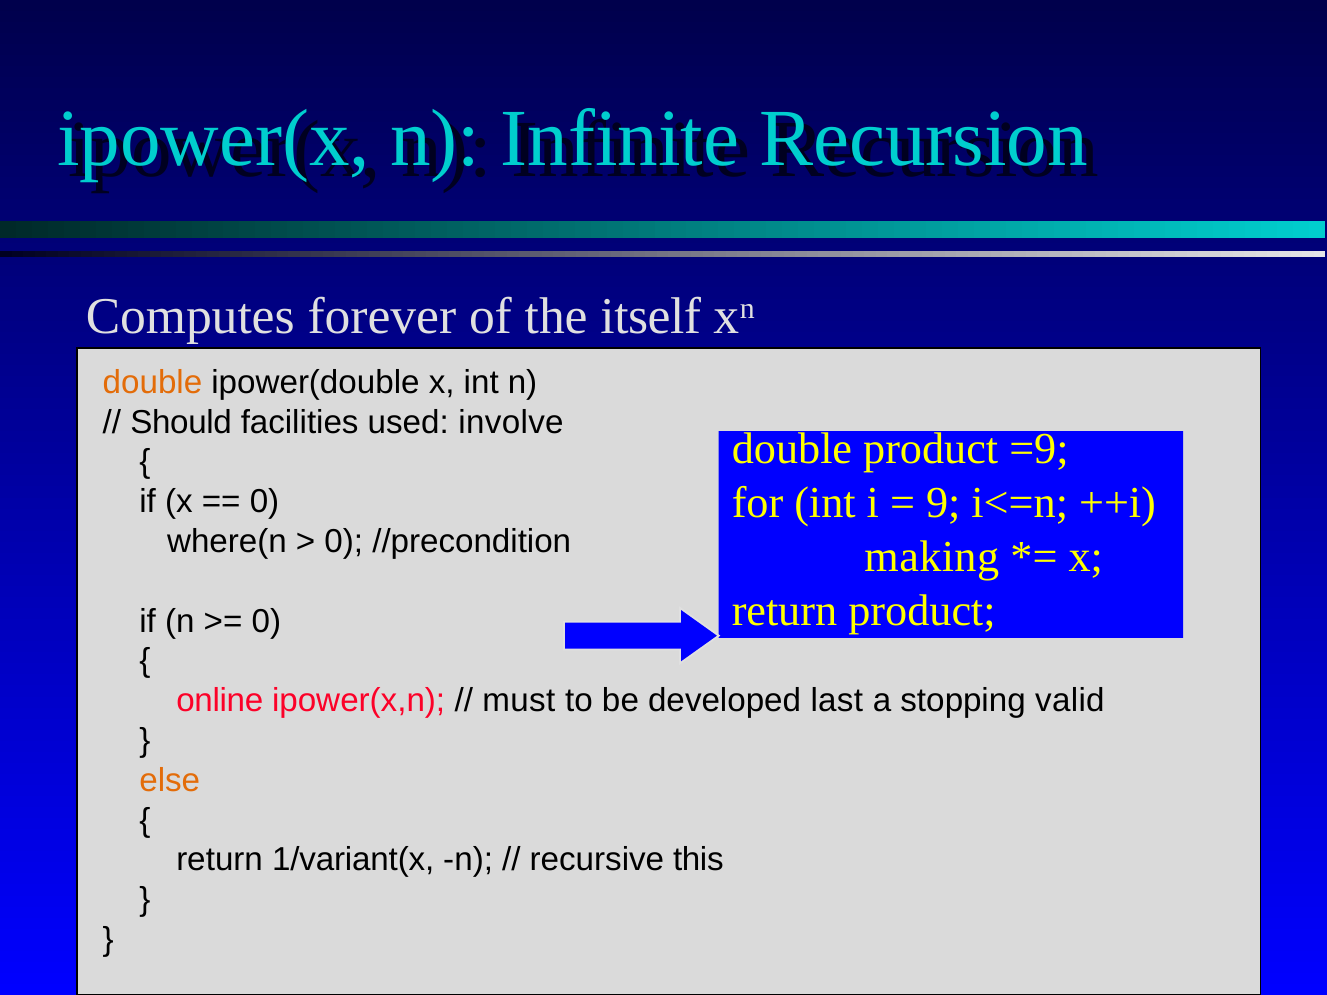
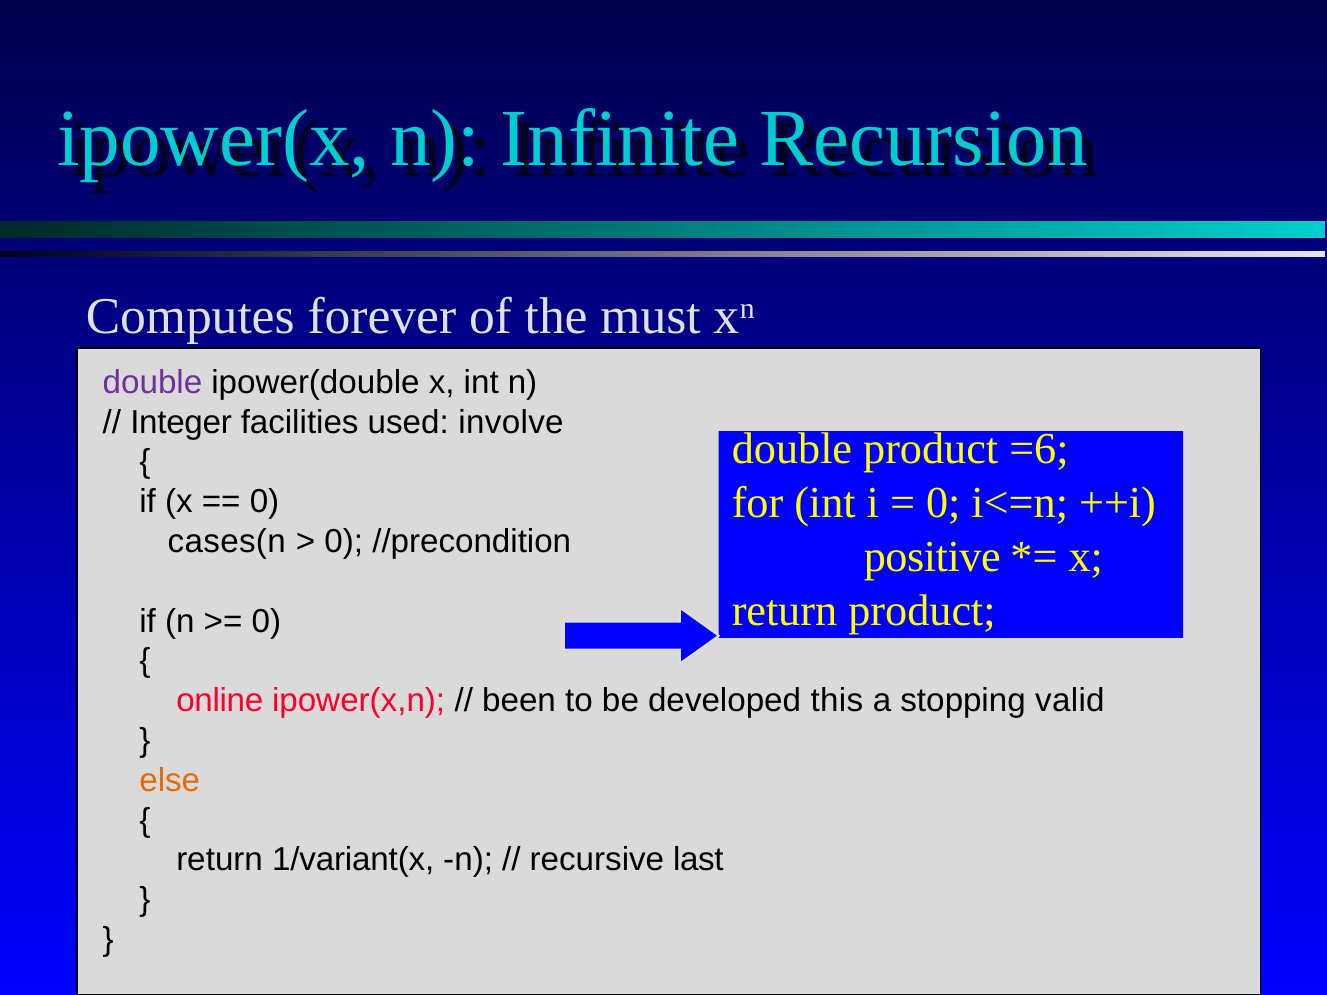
itself: itself -> must
double at (152, 382) colour: orange -> purple
Should: Should -> Integer
=9: =9 -> =6
9 at (943, 503): 9 -> 0
where(n: where(n -> cases(n
making: making -> positive
must: must -> been
last: last -> this
this: this -> last
